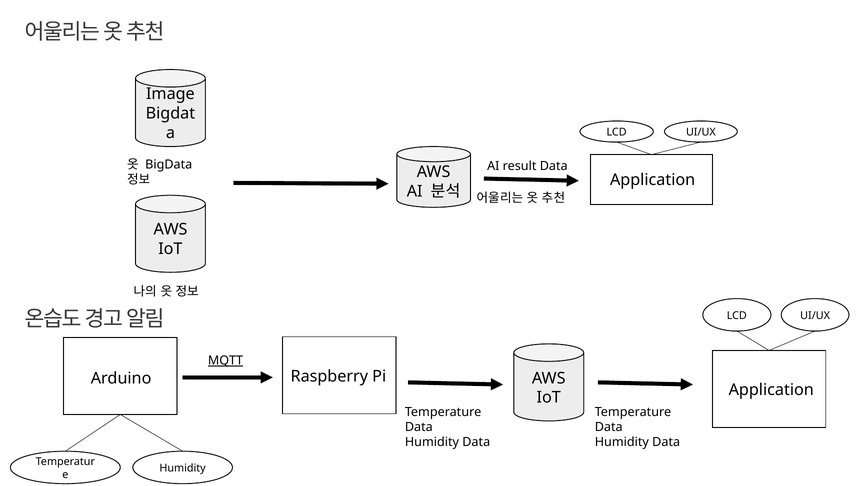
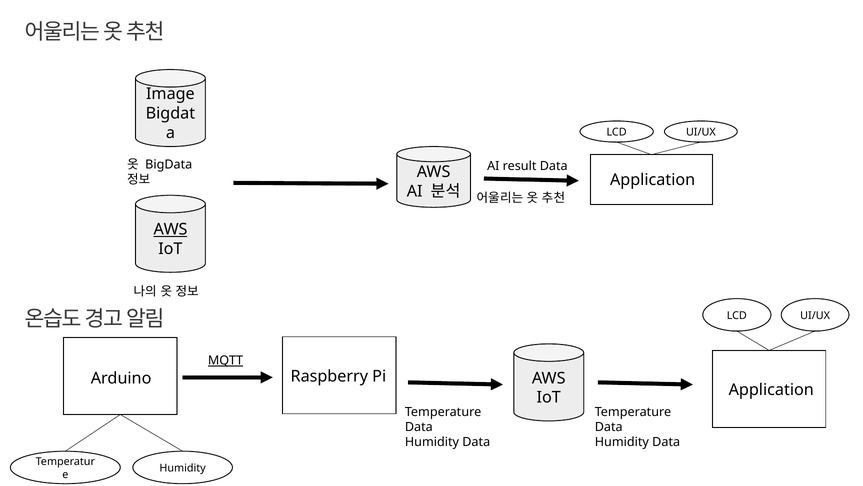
AWS at (170, 229) underline: none -> present
